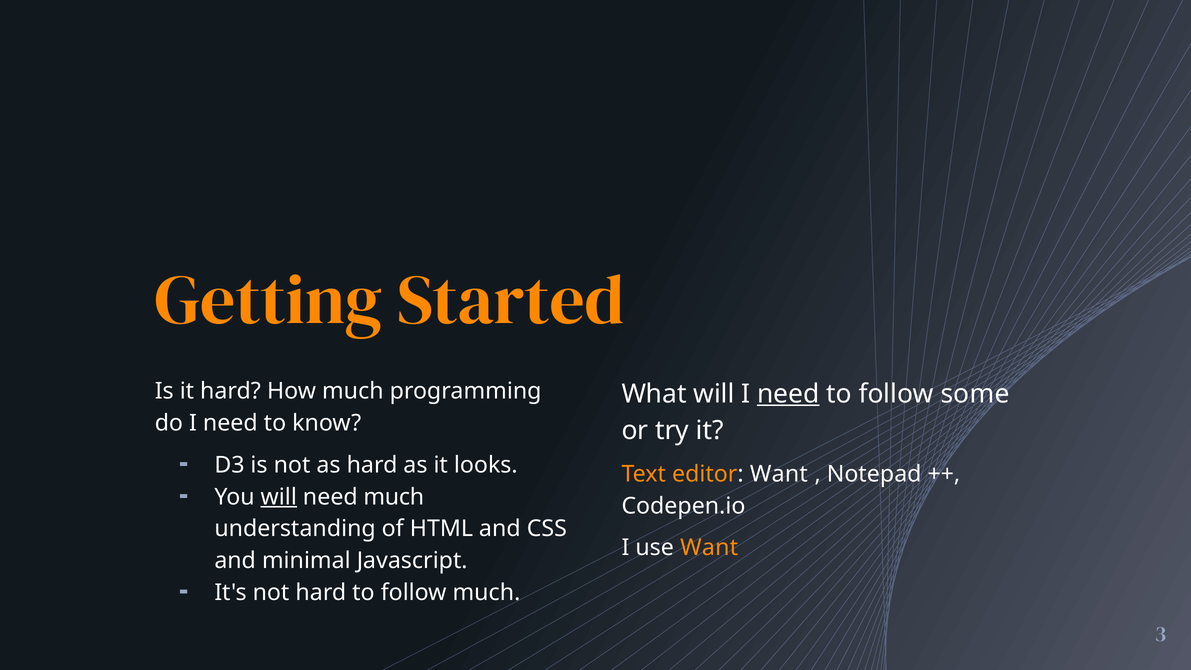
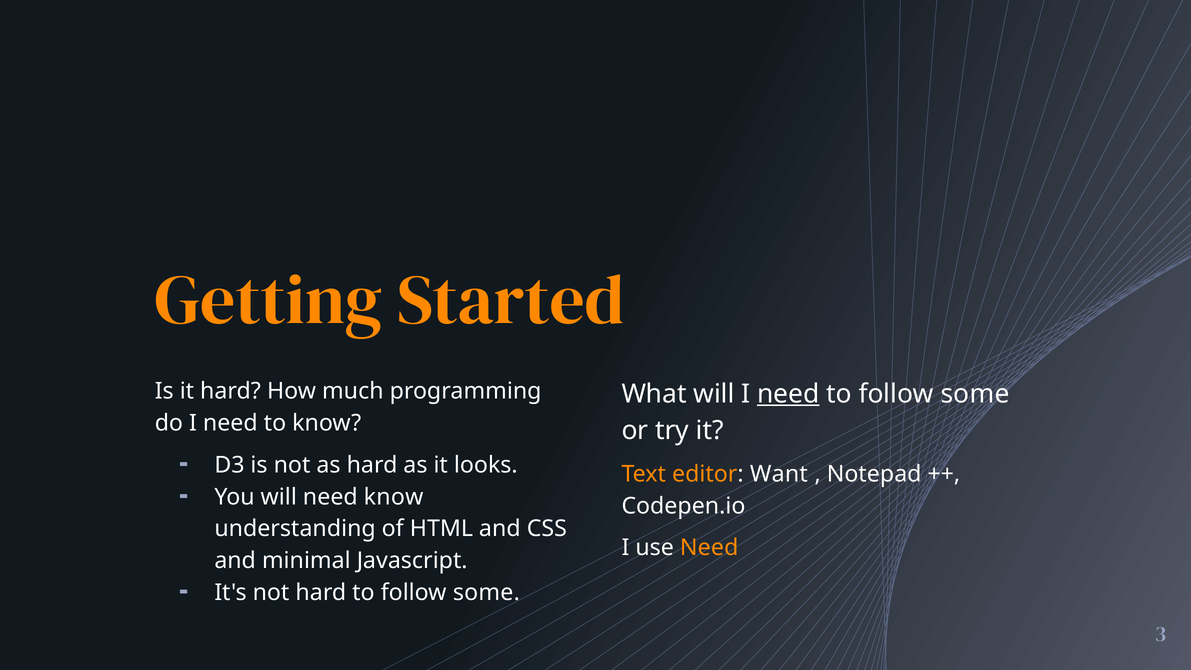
will at (279, 497) underline: present -> none
need much: much -> know
use Want: Want -> Need
hard to follow much: much -> some
